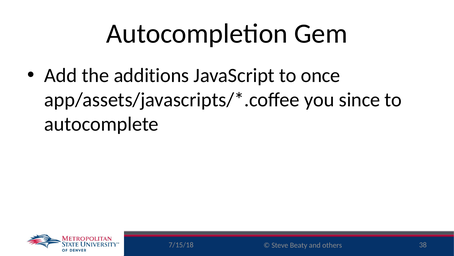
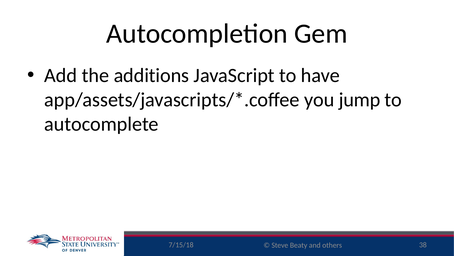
once: once -> have
since: since -> jump
